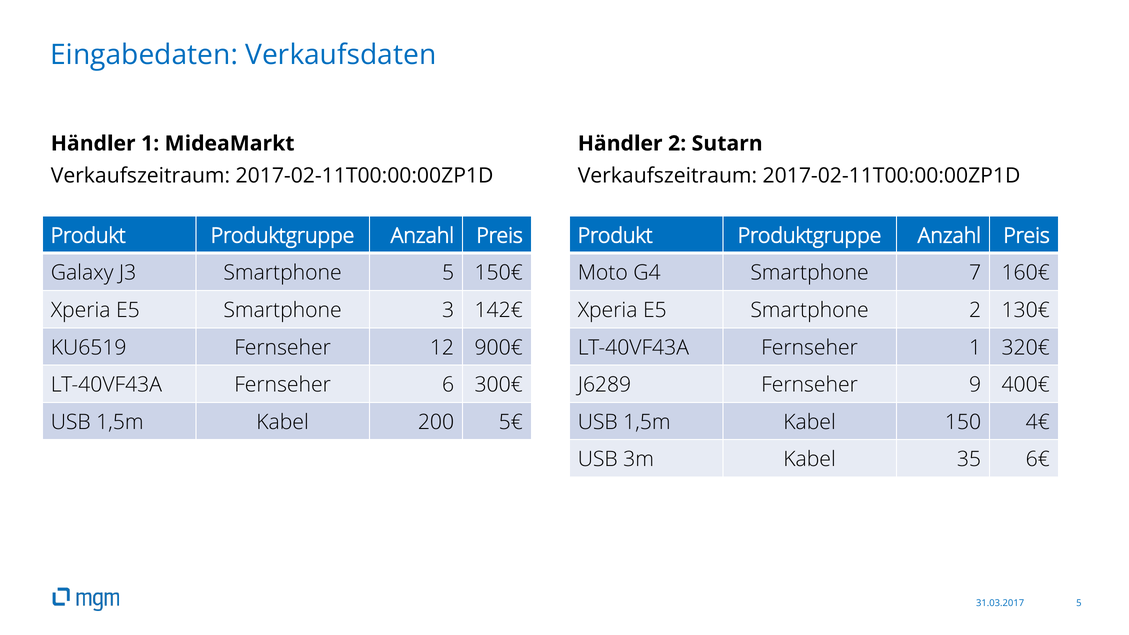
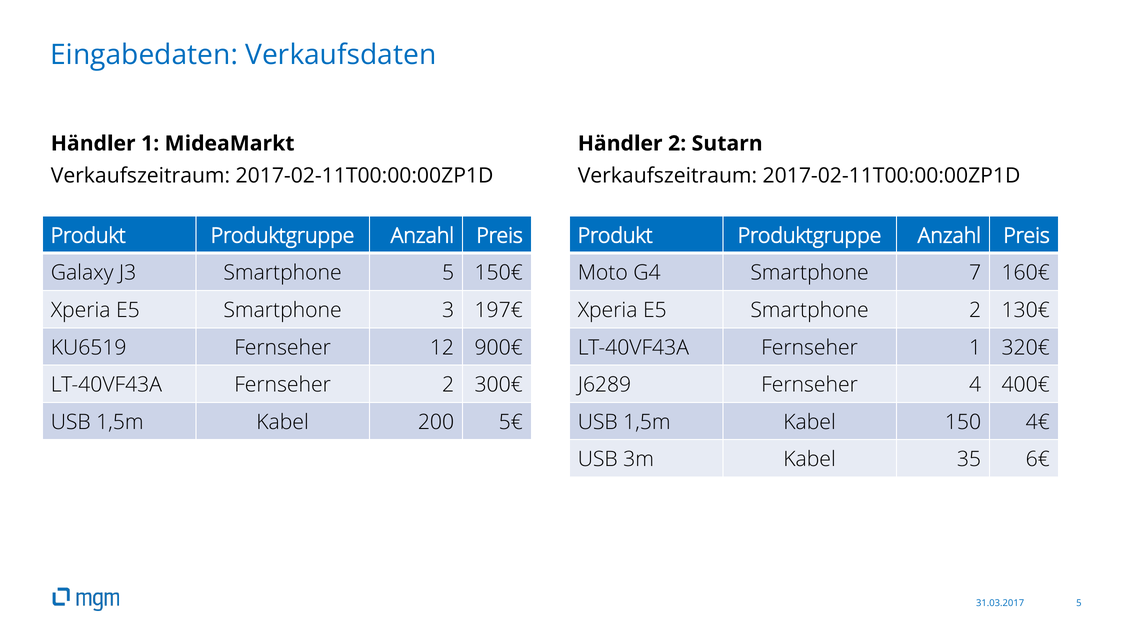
142€: 142€ -> 197€
Fernseher 6: 6 -> 2
9: 9 -> 4
